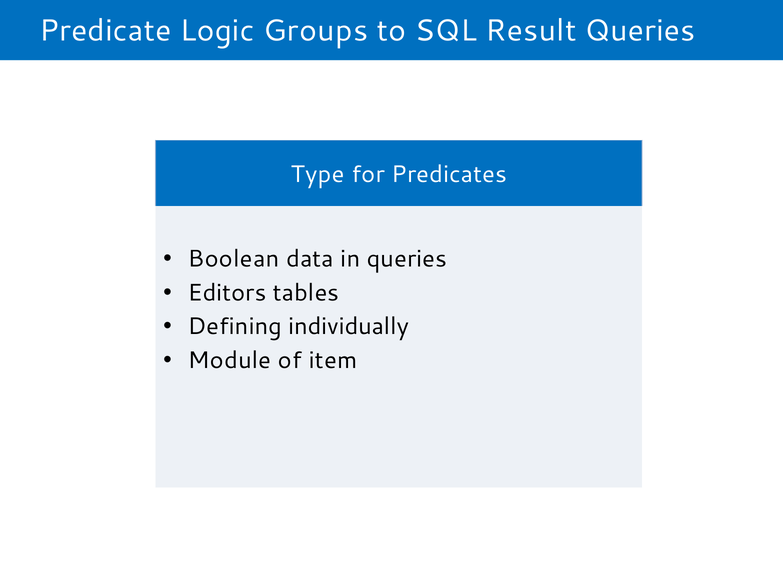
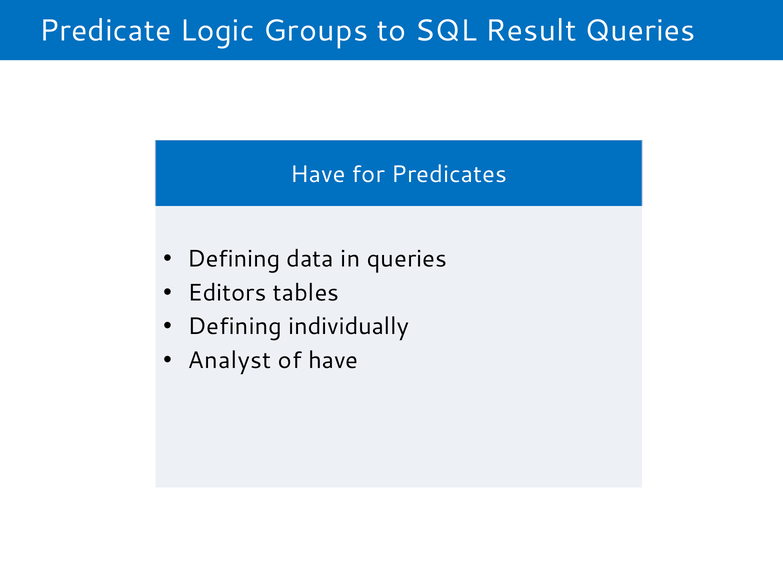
Type at (318, 174): Type -> Have
Boolean at (234, 259): Boolean -> Defining
Module: Module -> Analyst
of item: item -> have
